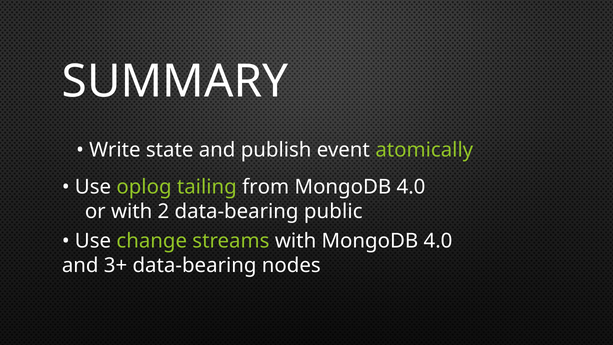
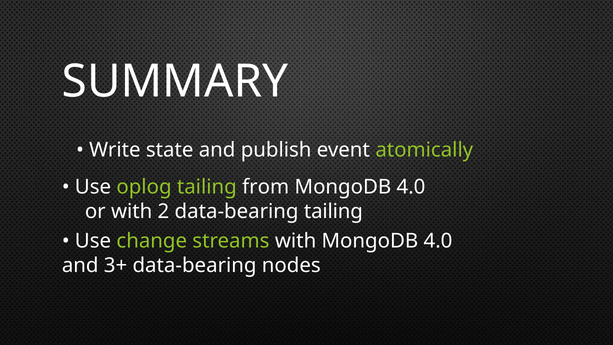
data-bearing public: public -> tailing
